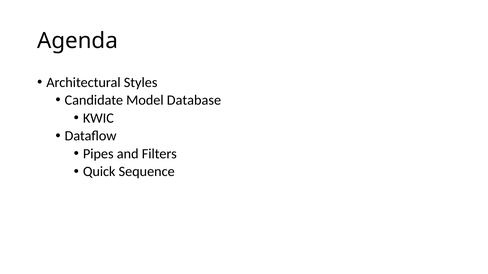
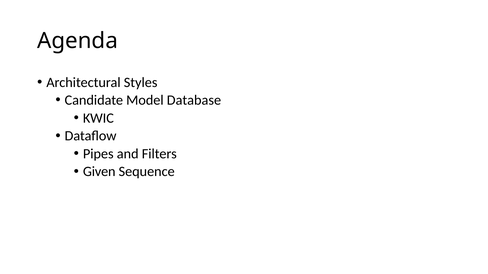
Quick: Quick -> Given
